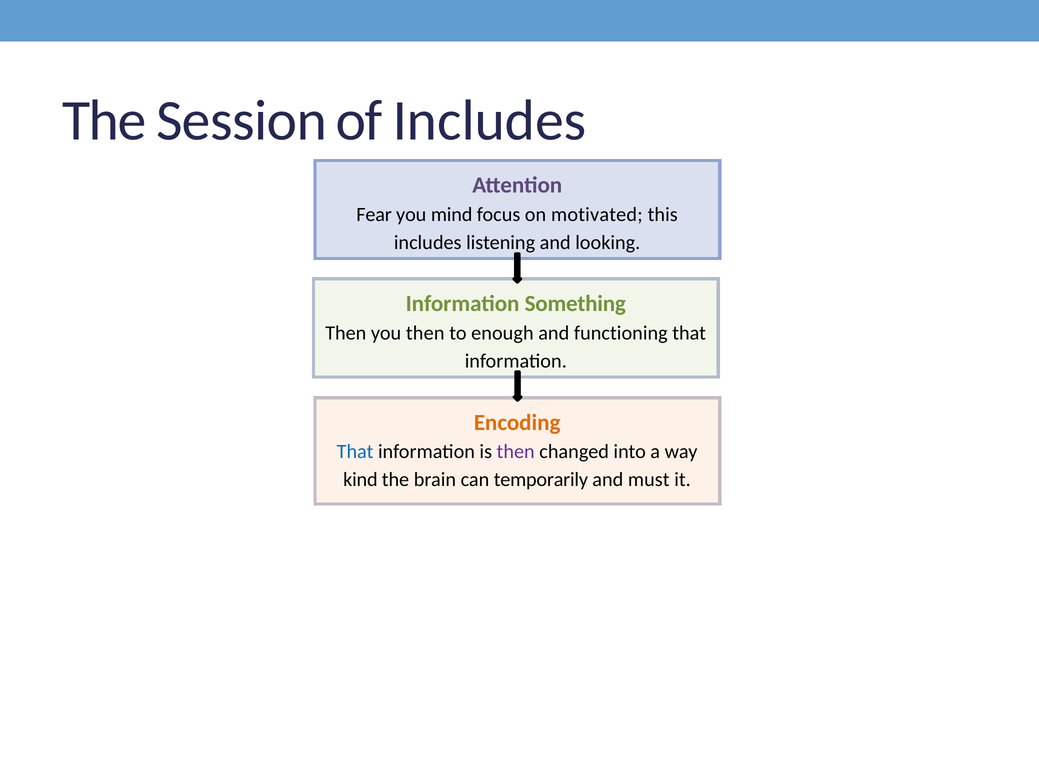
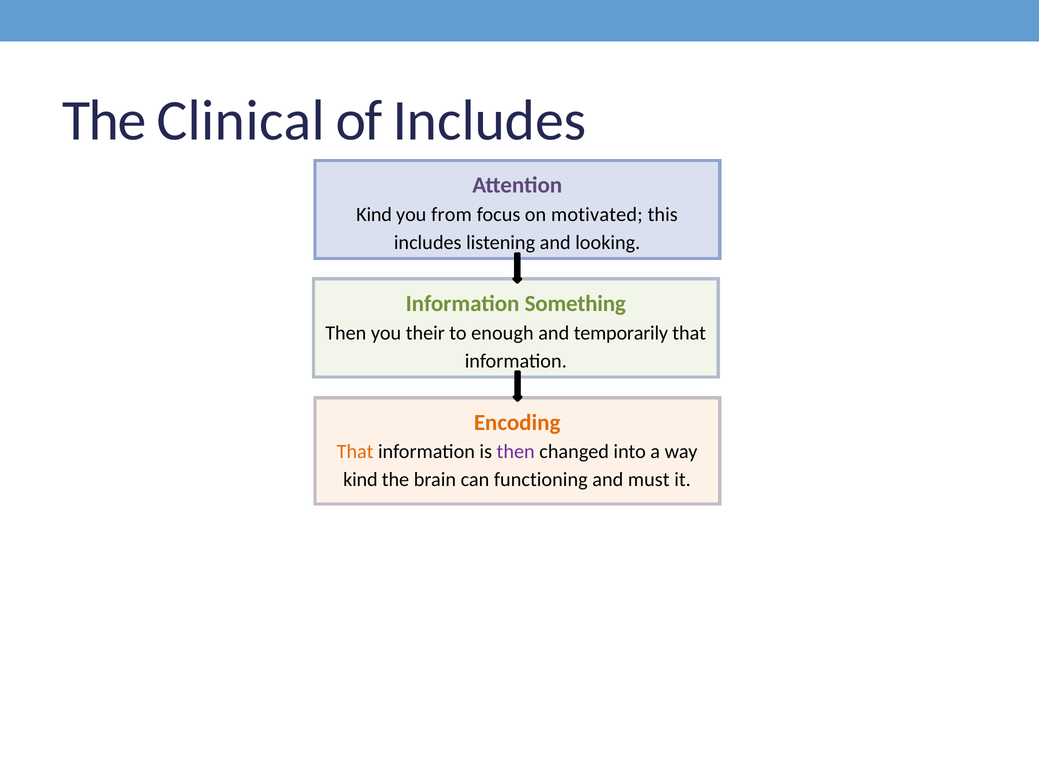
Session: Session -> Clinical
Fear at (374, 215): Fear -> Kind
mind: mind -> from
you then: then -> their
functioning: functioning -> temporarily
That at (355, 452) colour: blue -> orange
temporarily: temporarily -> functioning
